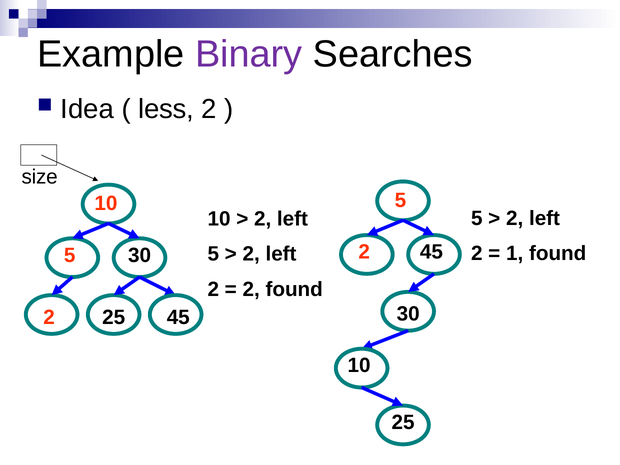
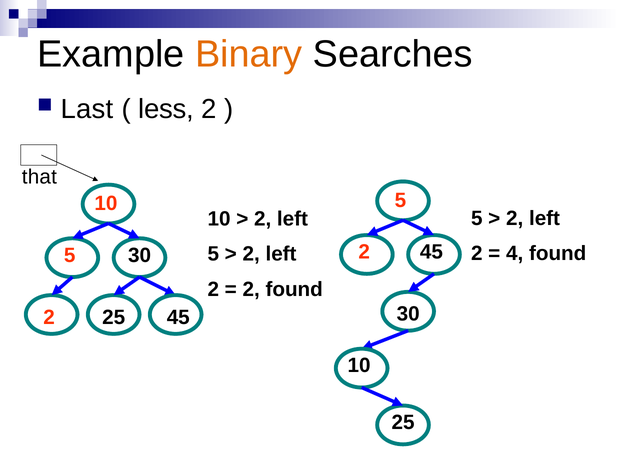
Binary colour: purple -> orange
Idea: Idea -> Last
size: size -> that
1: 1 -> 4
